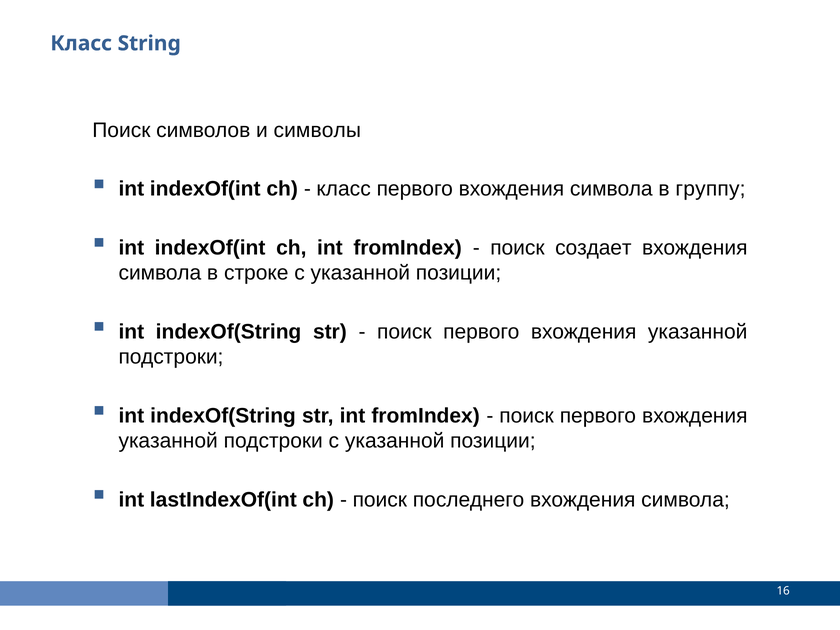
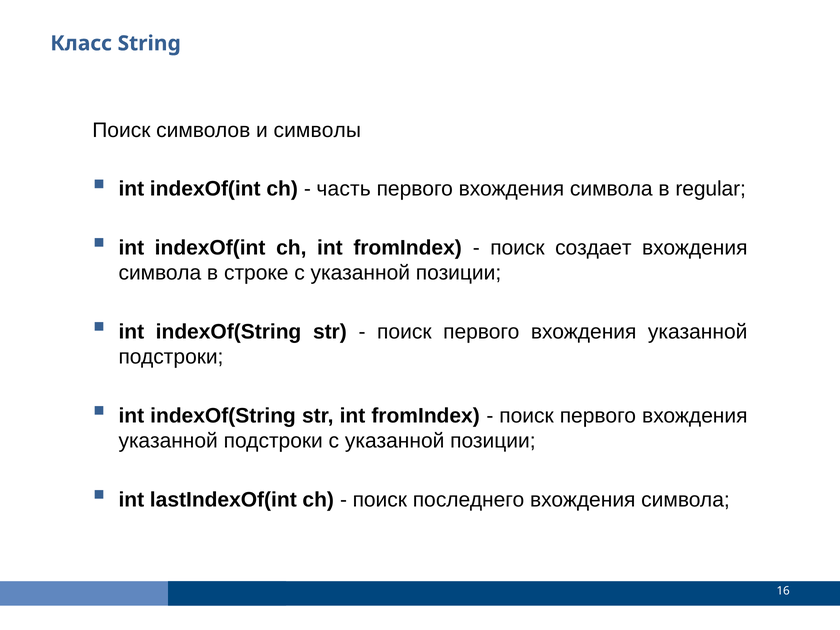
класс at (344, 189): класс -> часть
группу: группу -> regular
